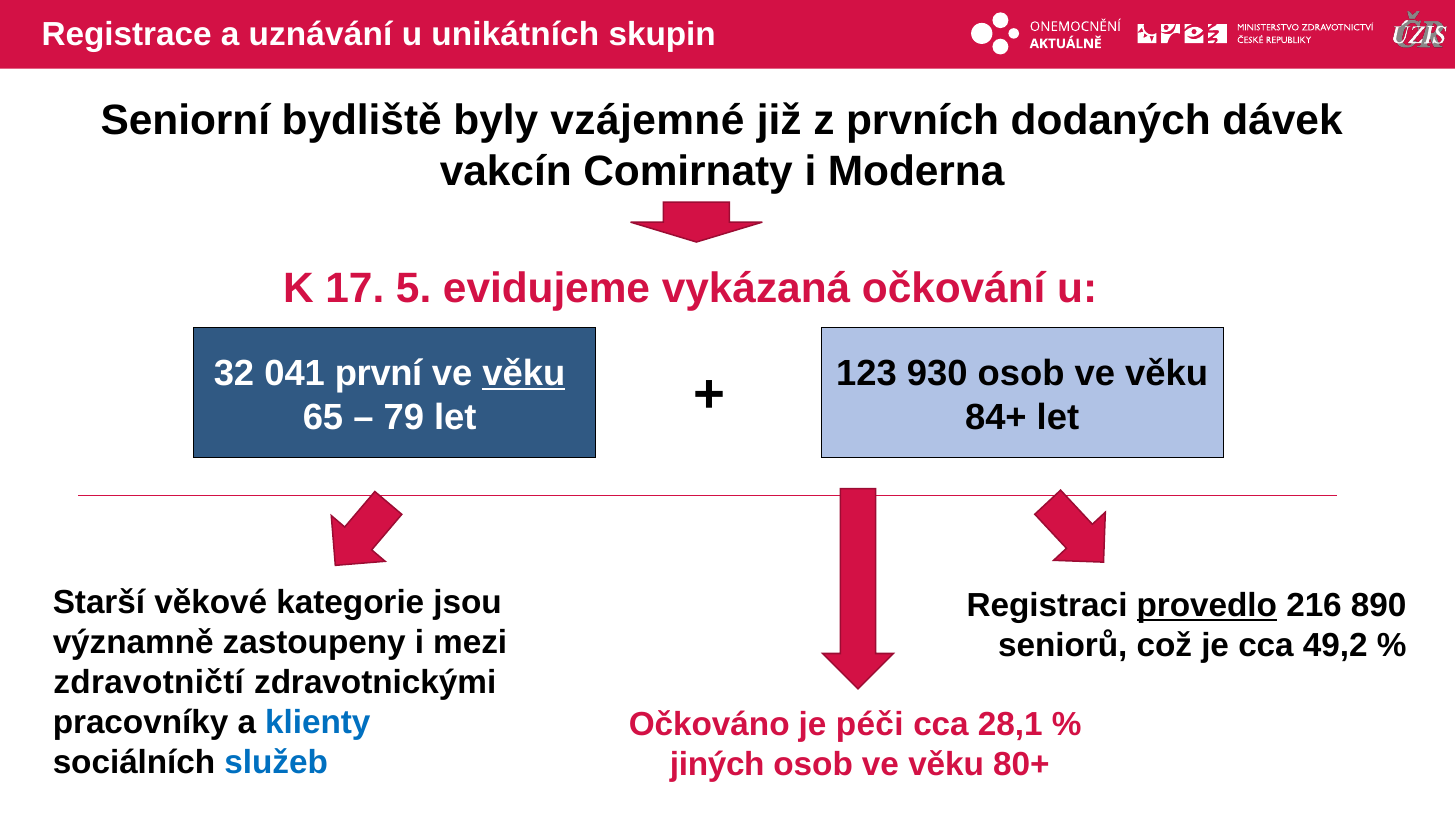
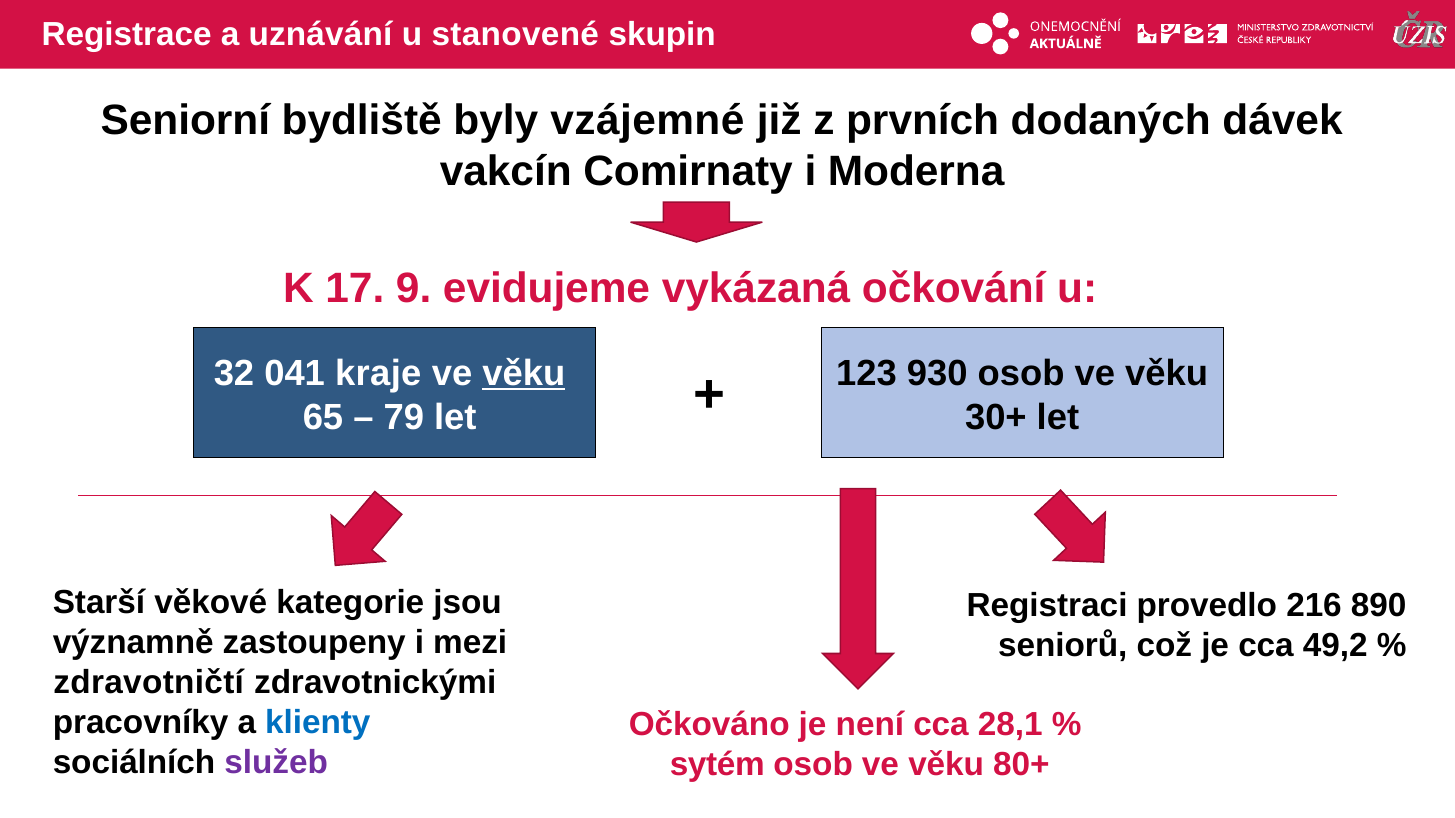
unikátních: unikátních -> stanovené
5: 5 -> 9
první: první -> kraje
84+: 84+ -> 30+
provedlo underline: present -> none
péči: péči -> není
služeb colour: blue -> purple
jiných: jiných -> sytém
